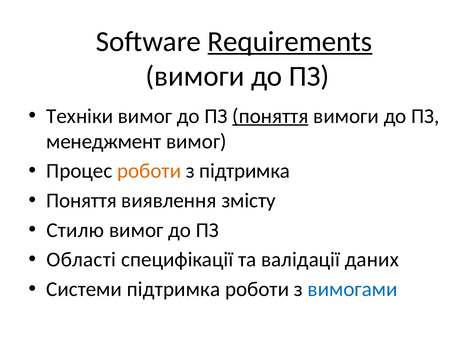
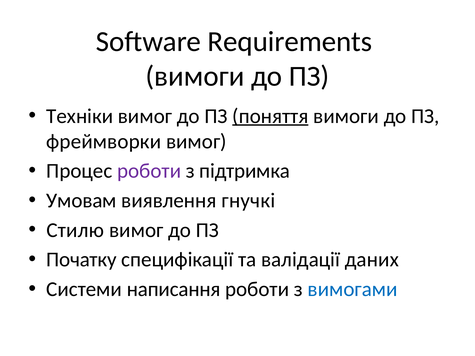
Requirements underline: present -> none
менеджмент: менеджмент -> фреймворки
роботи at (149, 171) colour: orange -> purple
Поняття at (81, 201): Поняття -> Умовам
змісту: змісту -> гнучкі
Області: Області -> Початку
Системи підтримка: підтримка -> написання
